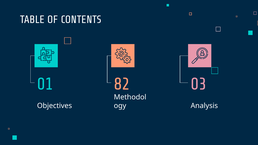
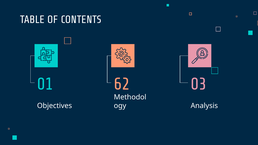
82: 82 -> 62
